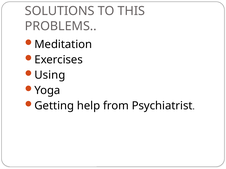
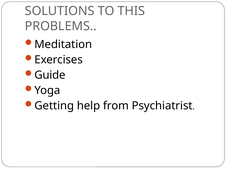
Using: Using -> Guide
